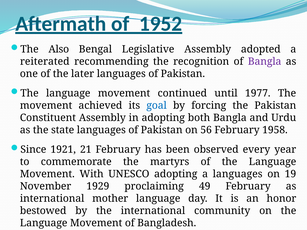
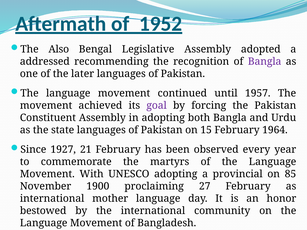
reiterated: reiterated -> addressed
1977: 1977 -> 1957
goal colour: blue -> purple
56: 56 -> 15
1958: 1958 -> 1964
1921: 1921 -> 1927
a languages: languages -> provincial
19: 19 -> 85
1929: 1929 -> 1900
49: 49 -> 27
